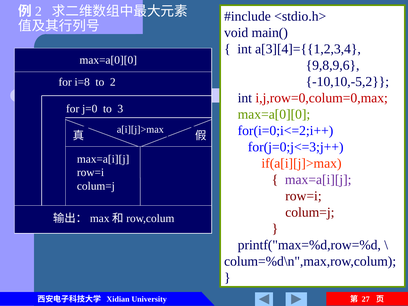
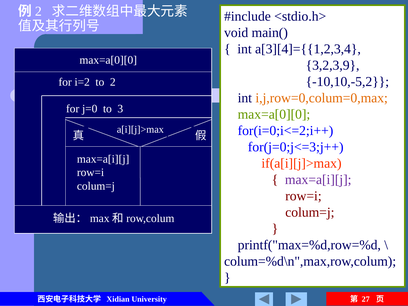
9,8,9,6: 9,8,9,6 -> 3,2,3,9
i=8: i=8 -> i=2
i,j,row=0,colum=0,max colour: red -> orange
